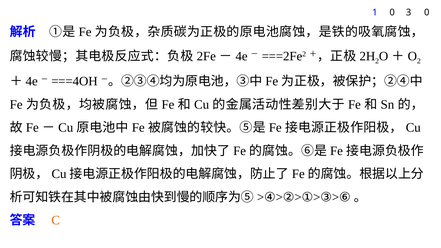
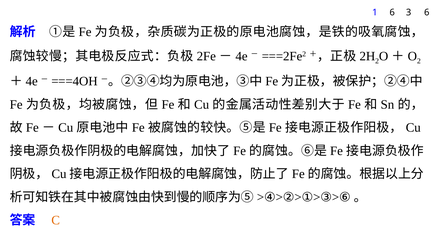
1 0: 0 -> 6
3 0: 0 -> 6
